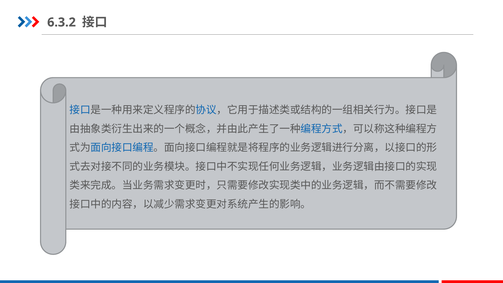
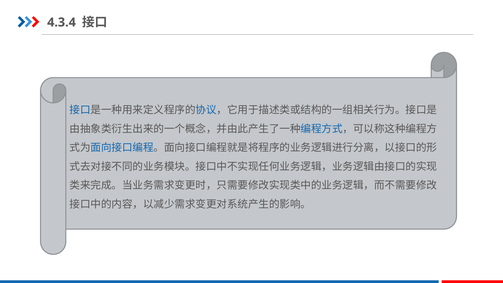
6.3.2: 6.3.2 -> 4.3.4
